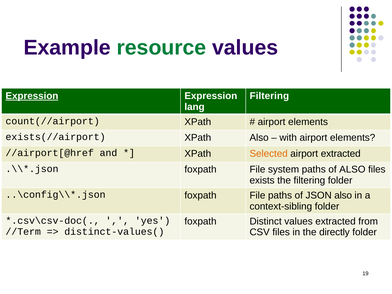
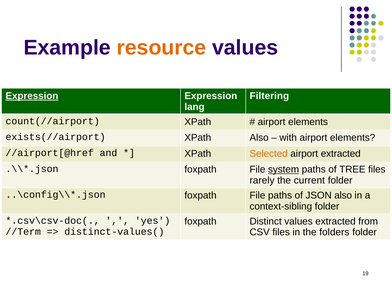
resource colour: green -> orange
system underline: none -> present
of ALSO: ALSO -> TREE
exists: exists -> rarely
the filtering: filtering -> current
directly: directly -> folders
